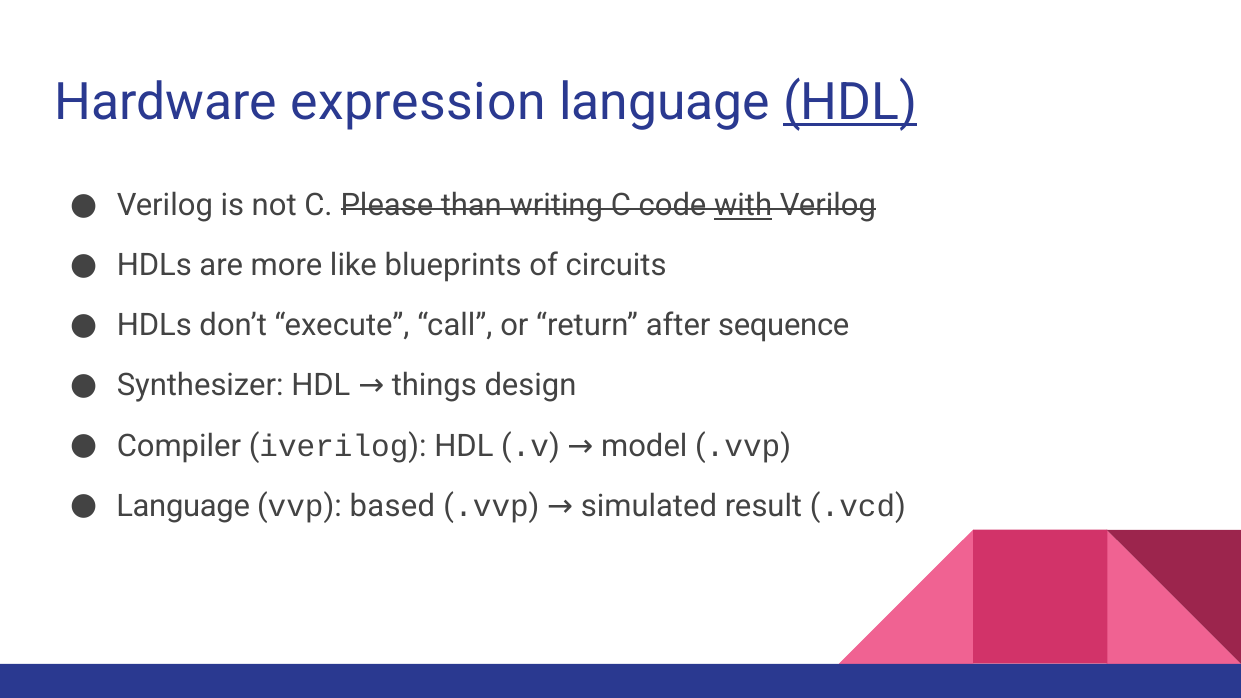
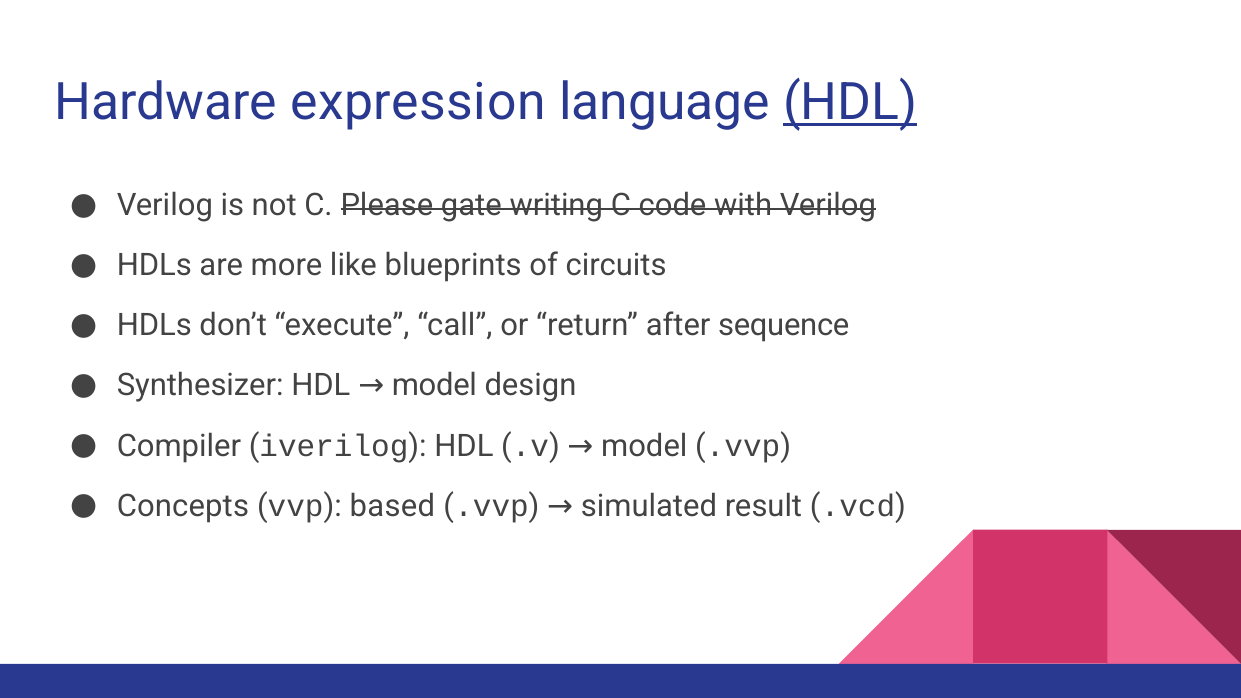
than: than -> gate
with underline: present -> none
HDL things: things -> model
Language at (183, 506): Language -> Concepts
